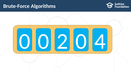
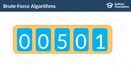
2: 2 -> 5
4: 4 -> 1
